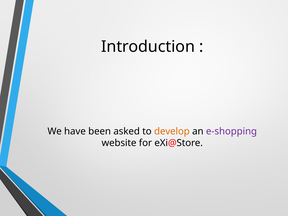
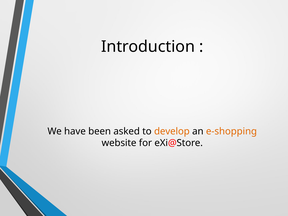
e-shopping colour: purple -> orange
